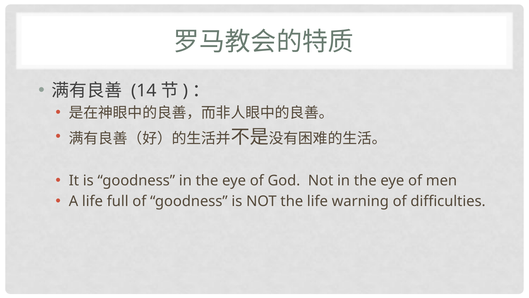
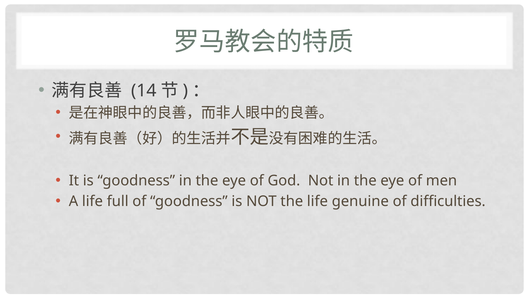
warning: warning -> genuine
